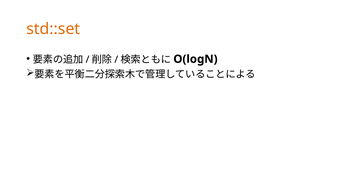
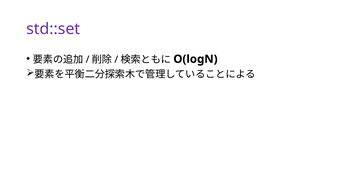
std::set colour: orange -> purple
